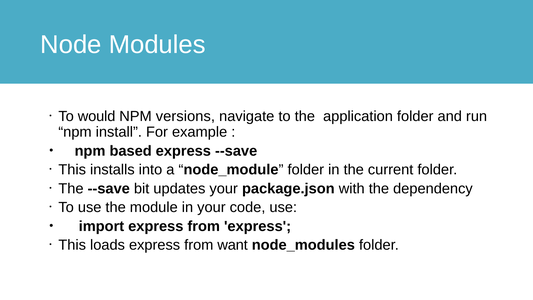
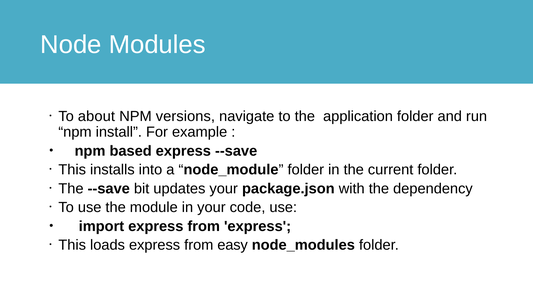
would: would -> about
want: want -> easy
